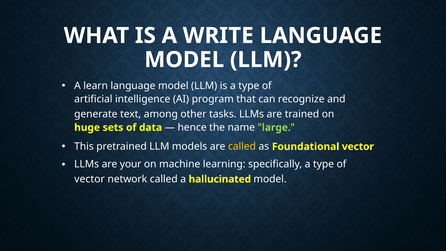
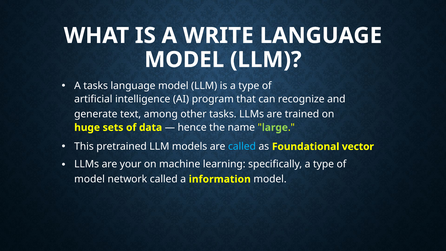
A learn: learn -> tasks
called at (242, 147) colour: yellow -> light blue
vector at (90, 179): vector -> model
hallucinated: hallucinated -> information
